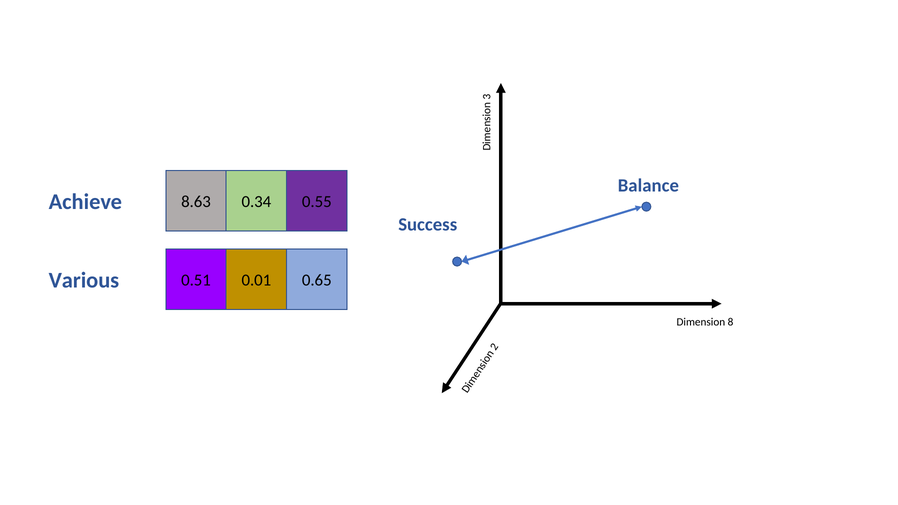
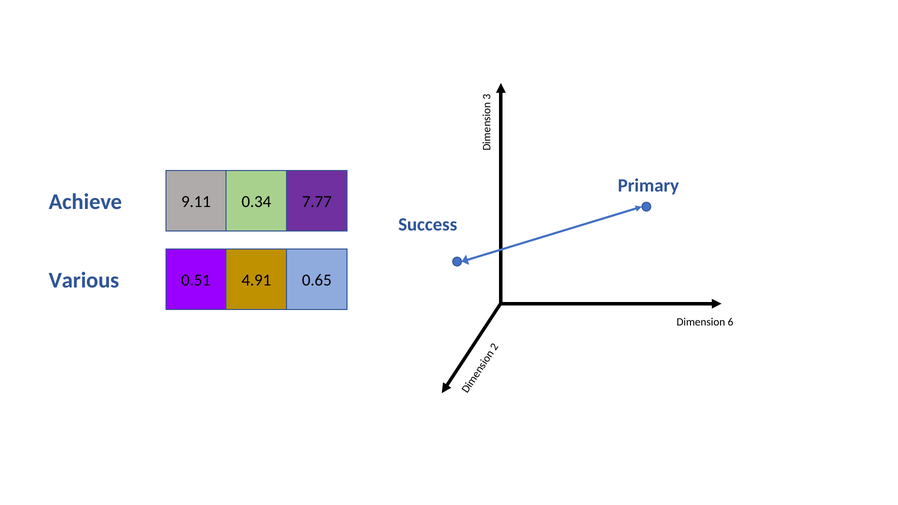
Balance: Balance -> Primary
8.63: 8.63 -> 9.11
0.55: 0.55 -> 7.77
0.01: 0.01 -> 4.91
8: 8 -> 6
